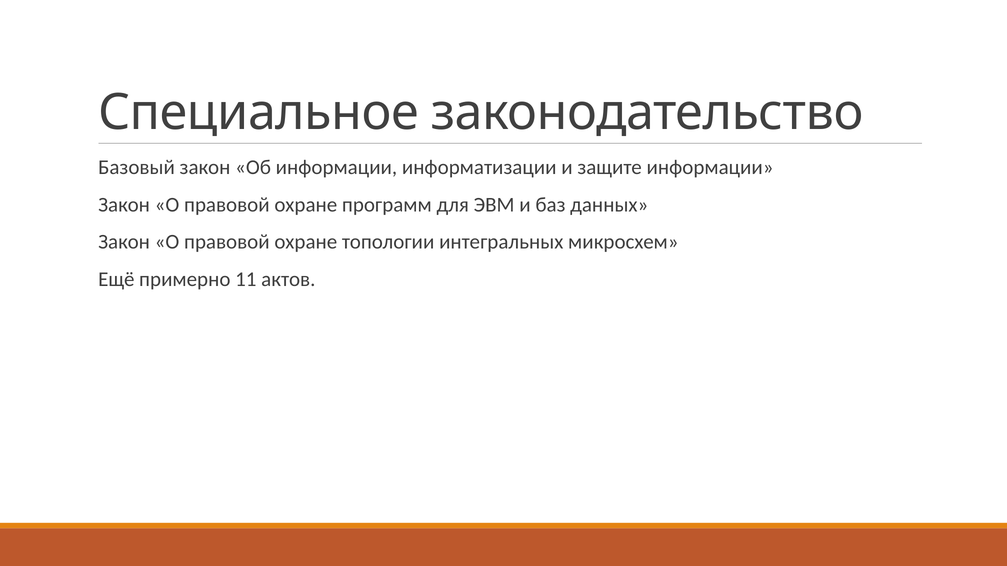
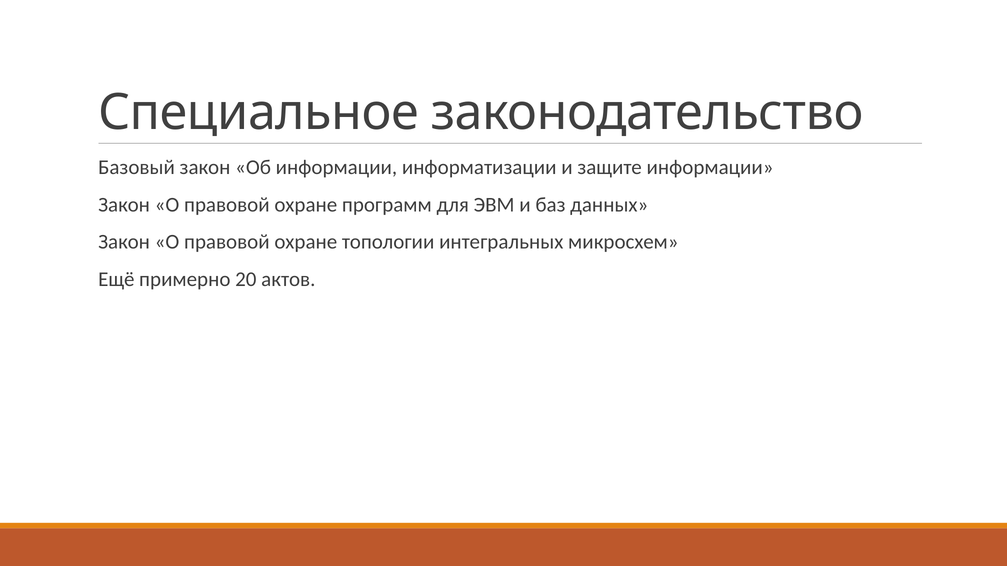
11: 11 -> 20
